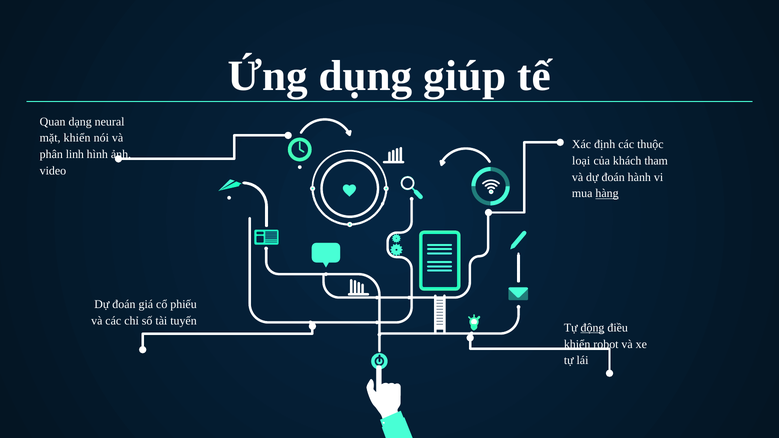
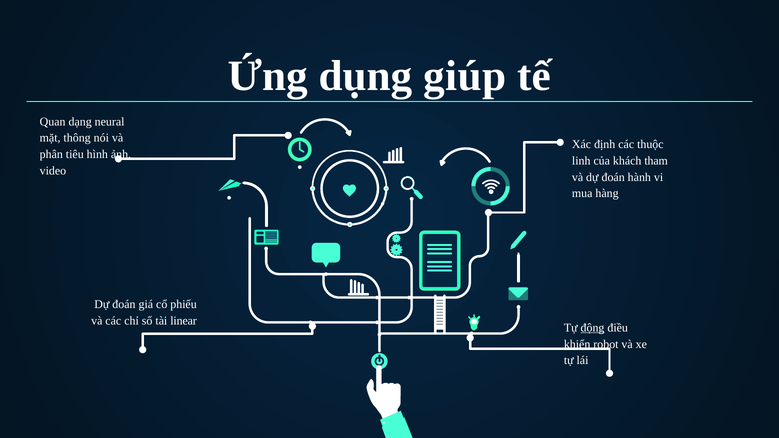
mặt khiển: khiển -> thông
linh: linh -> tiêu
loại: loại -> linh
hàng underline: present -> none
tuyến: tuyến -> linear
